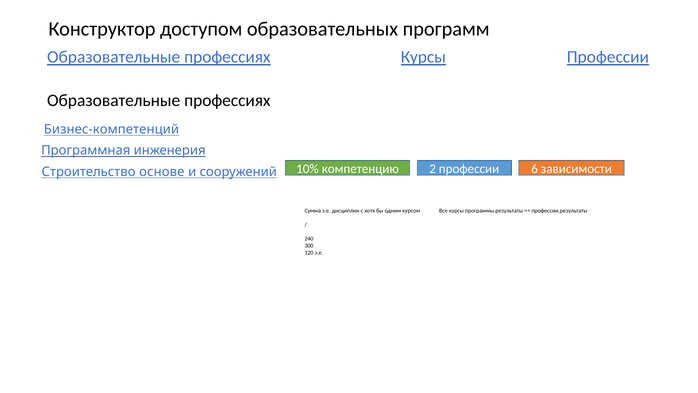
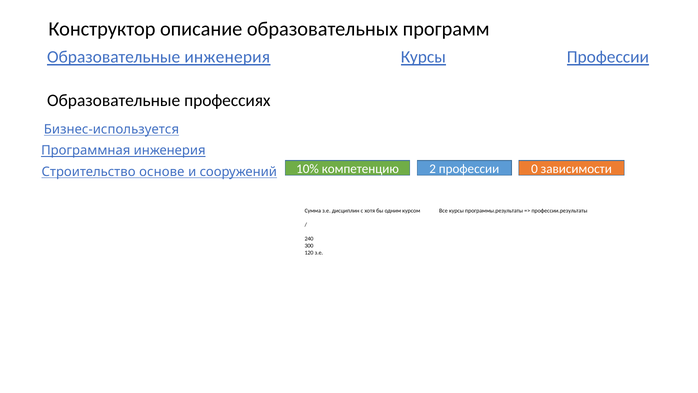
доступом: доступом -> описание
профессиях at (227, 57): профессиях -> инженерия
Бизнес-компетенций: Бизнес-компетенций -> Бизнес-используется
6: 6 -> 0
